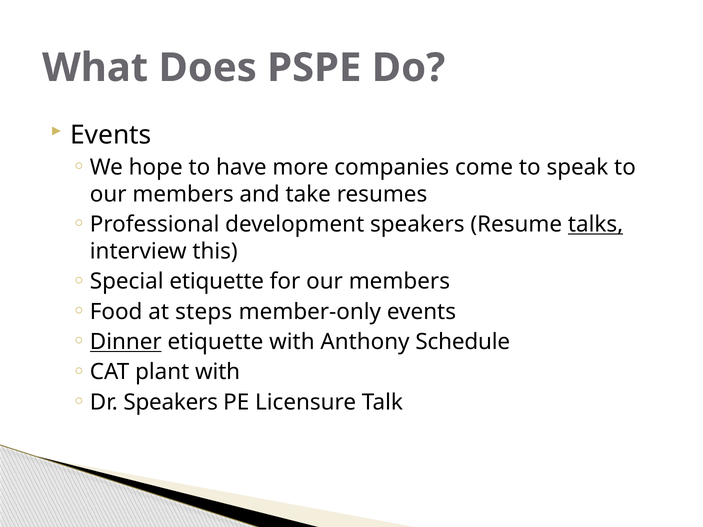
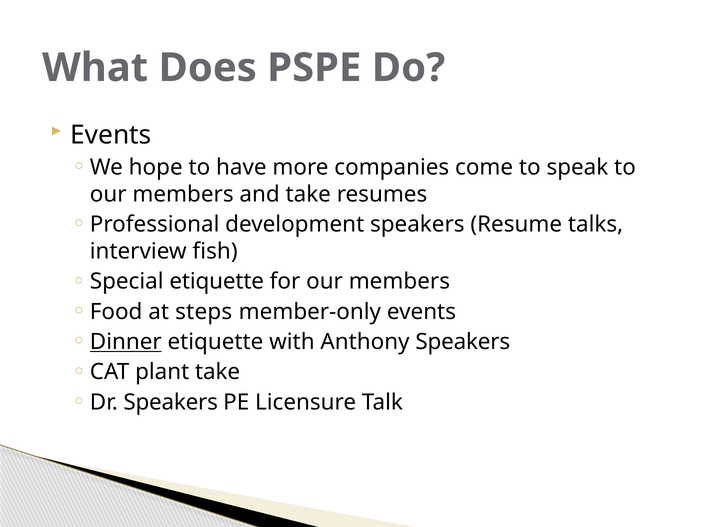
talks underline: present -> none
this: this -> fish
Anthony Schedule: Schedule -> Speakers
plant with: with -> take
